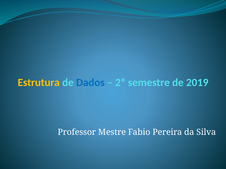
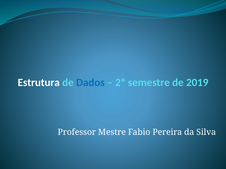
Estrutura colour: yellow -> white
